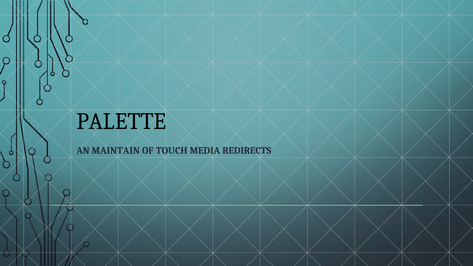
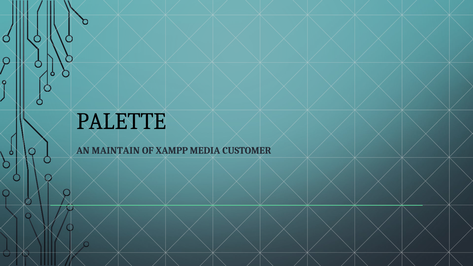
TOUCH: TOUCH -> XAMPP
REDIRECTS: REDIRECTS -> CUSTOMER
